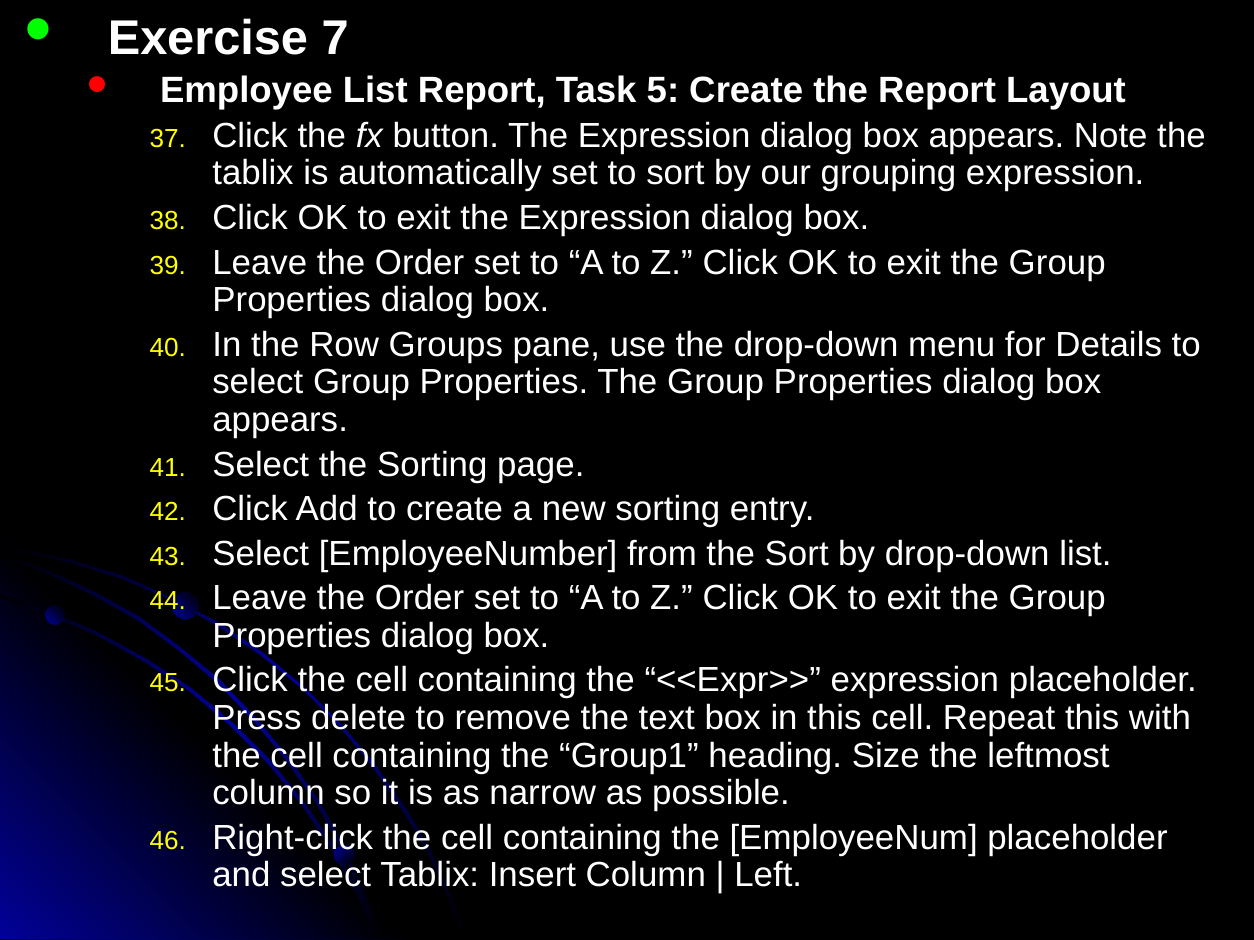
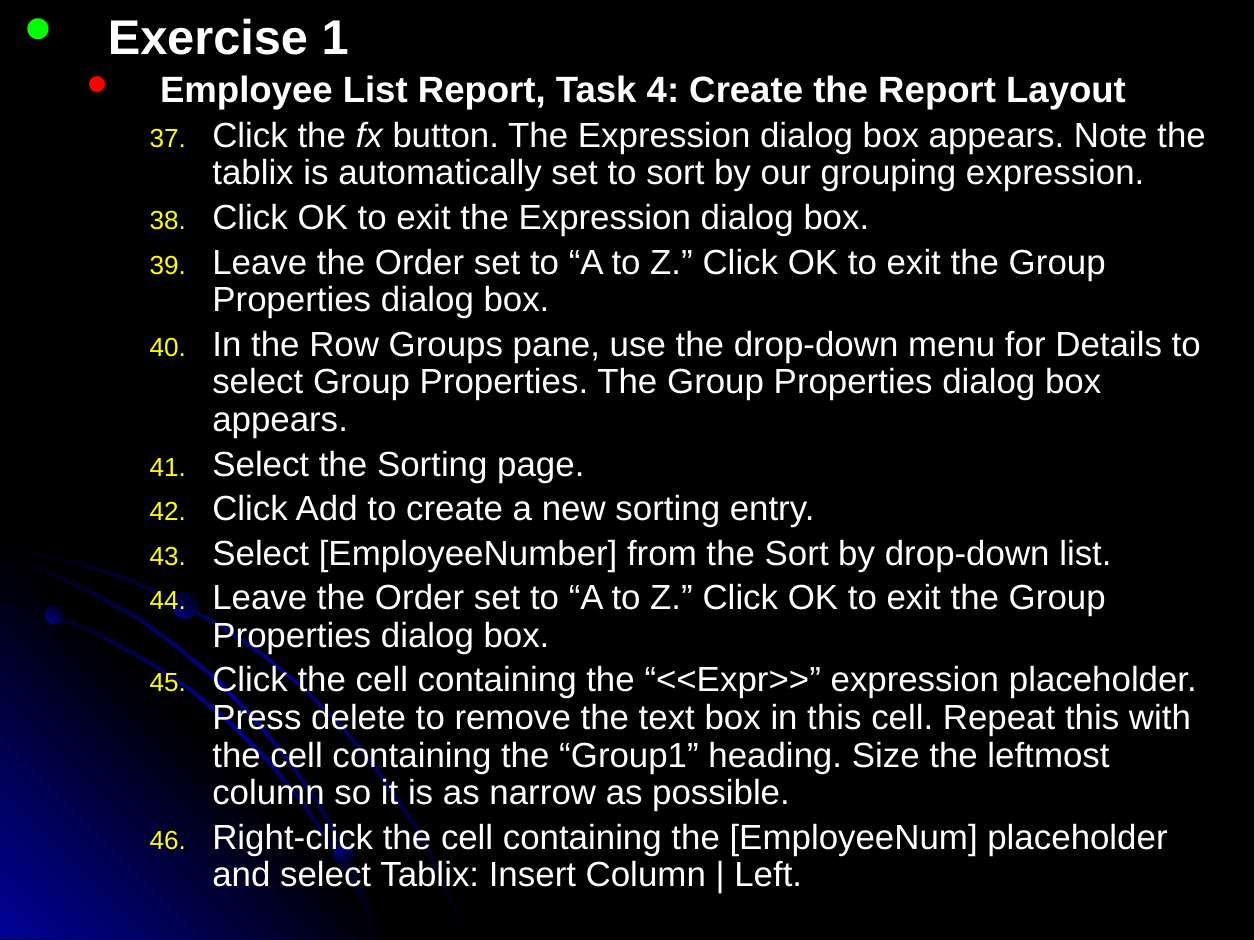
7: 7 -> 1
5: 5 -> 4
